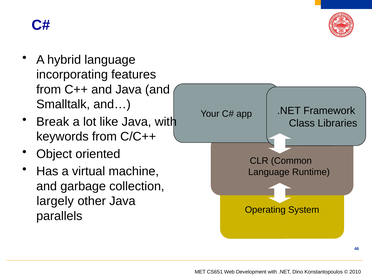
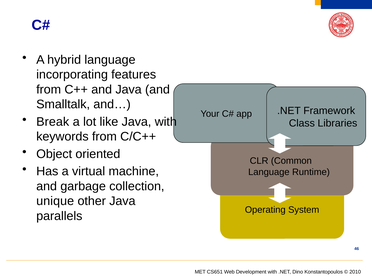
largely: largely -> unique
